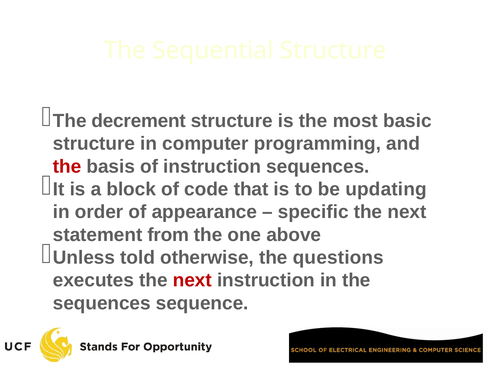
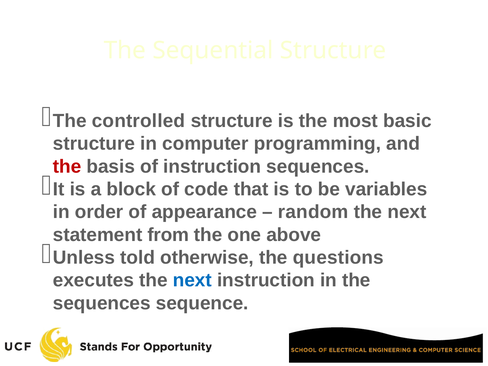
decrement: decrement -> controlled
updating: updating -> variables
specific: specific -> random
next at (192, 280) colour: red -> blue
